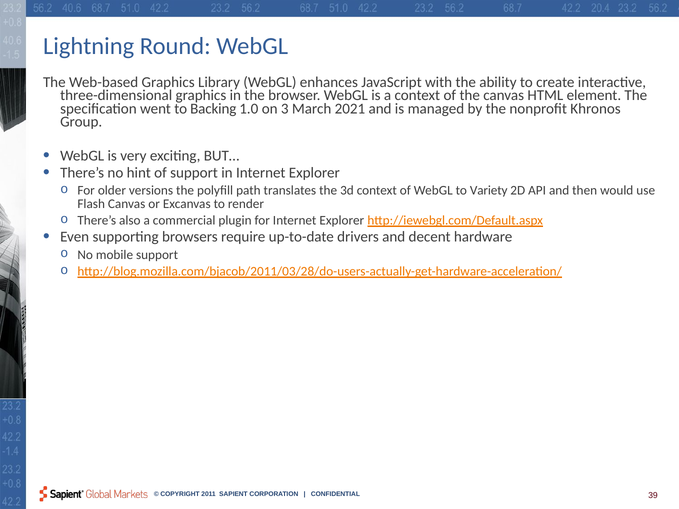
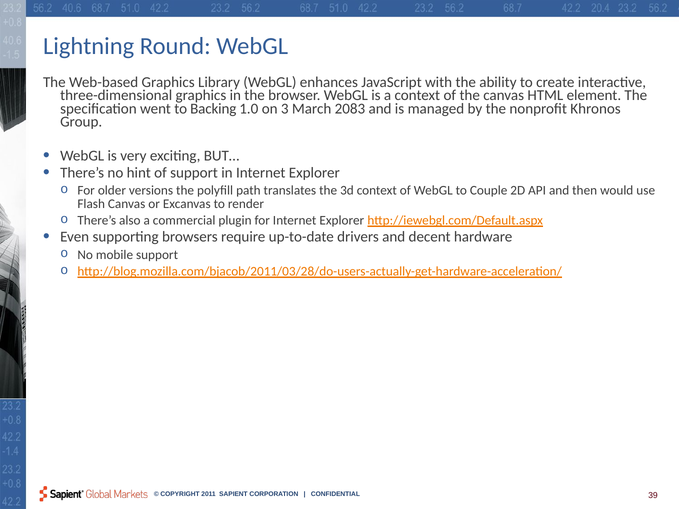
2021: 2021 -> 2083
Variety: Variety -> Couple
